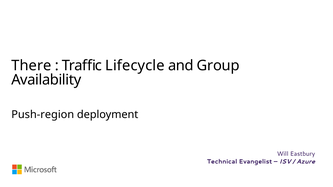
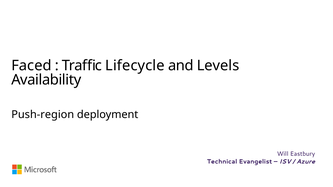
There: There -> Faced
Group: Group -> Levels
